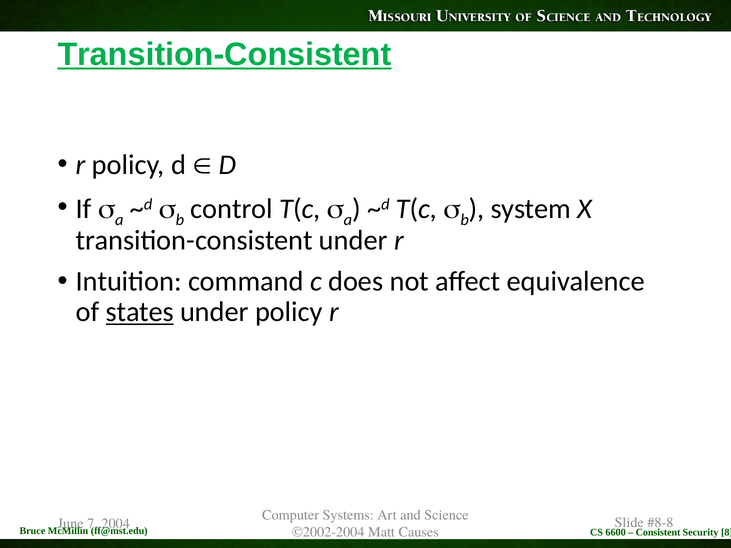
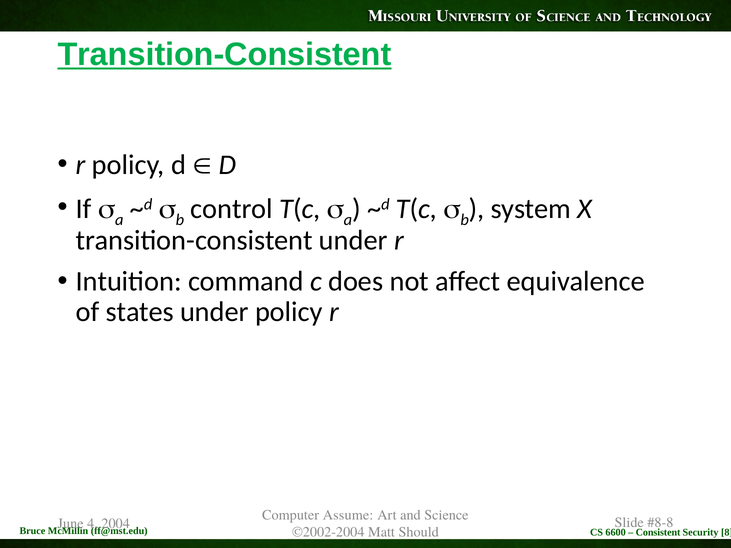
states underline: present -> none
Systems: Systems -> Assume
7: 7 -> 4
Causes: Causes -> Should
